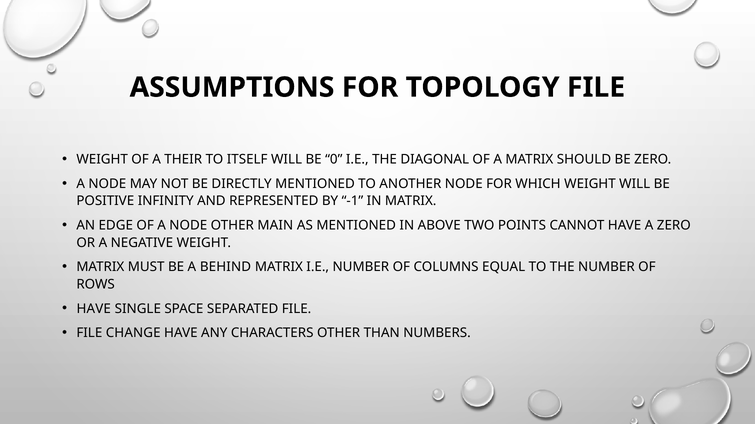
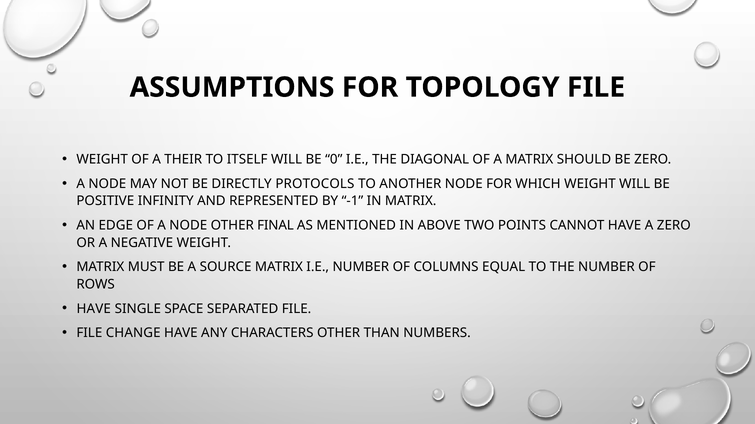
DIRECTLY MENTIONED: MENTIONED -> PROTOCOLS
MAIN: MAIN -> FINAL
BEHIND: BEHIND -> SOURCE
